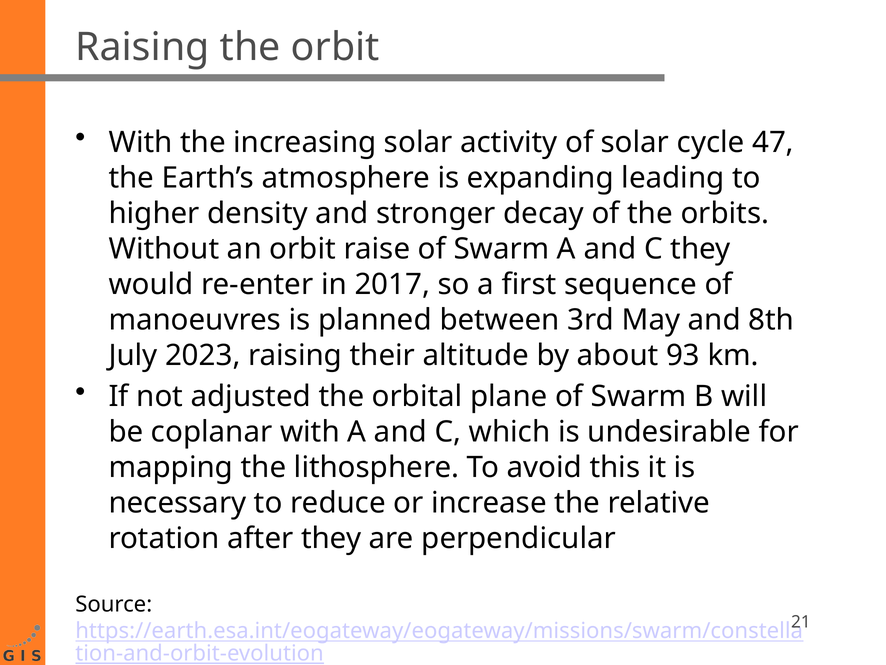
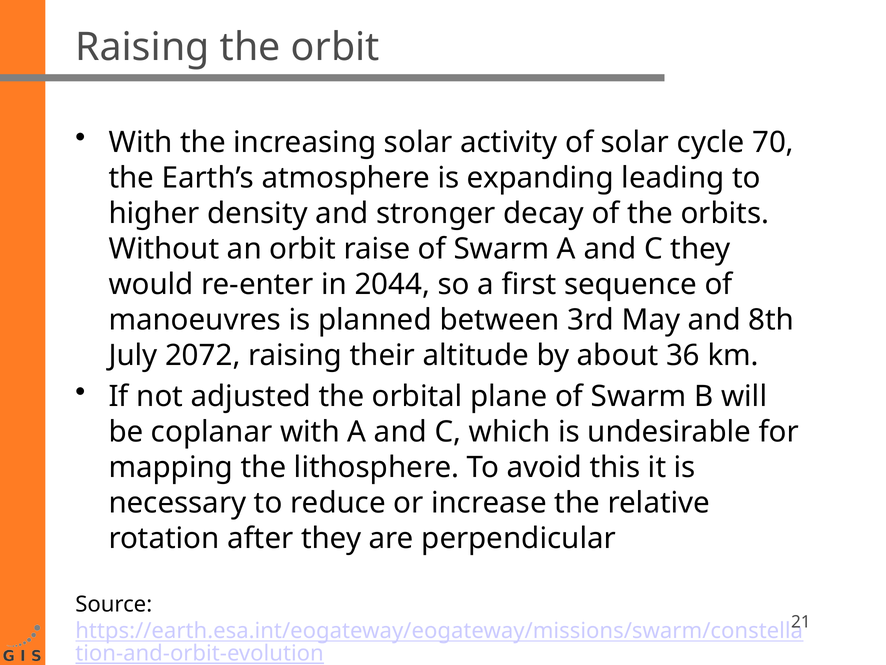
47: 47 -> 70
2017: 2017 -> 2044
2023: 2023 -> 2072
93: 93 -> 36
